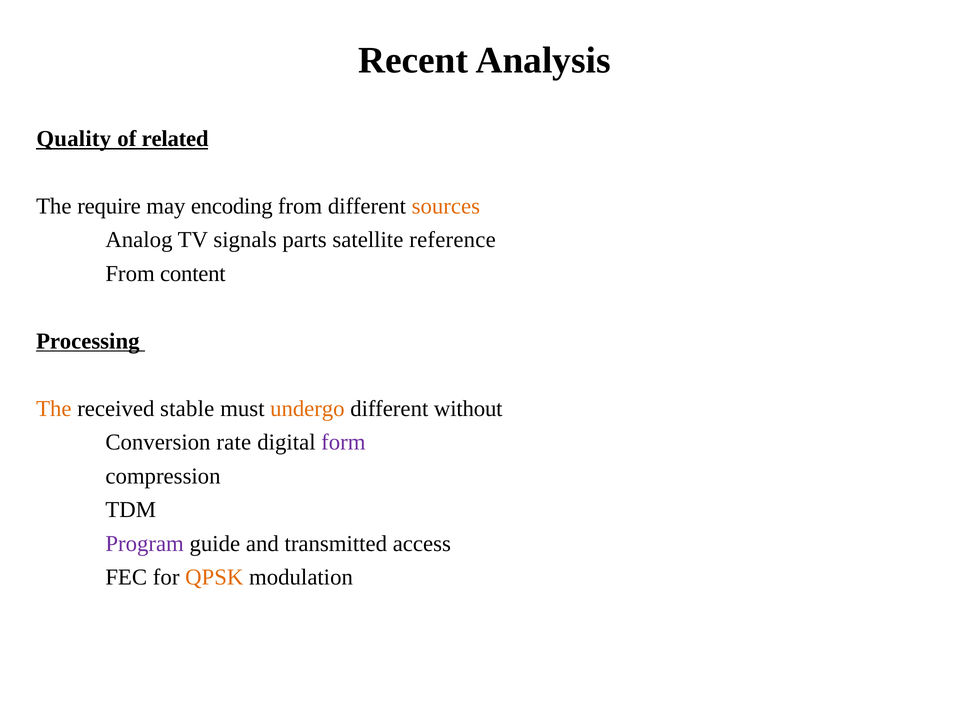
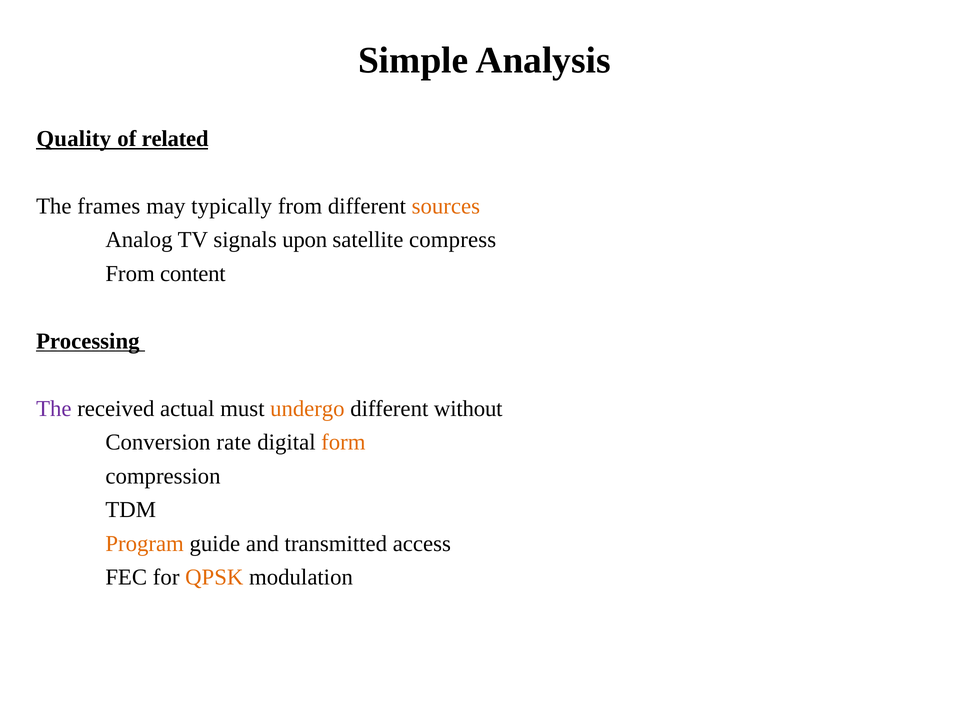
Recent: Recent -> Simple
require: require -> frames
encoding: encoding -> typically
parts: parts -> upon
reference: reference -> compress
The at (54, 409) colour: orange -> purple
stable: stable -> actual
form colour: purple -> orange
Program colour: purple -> orange
